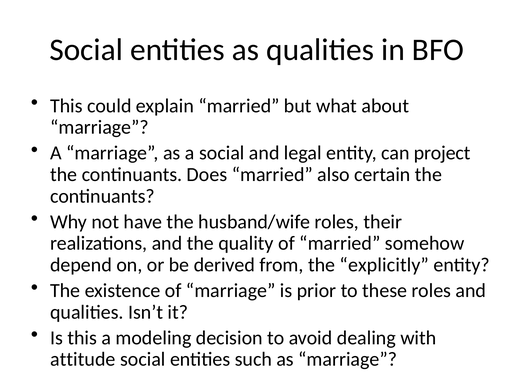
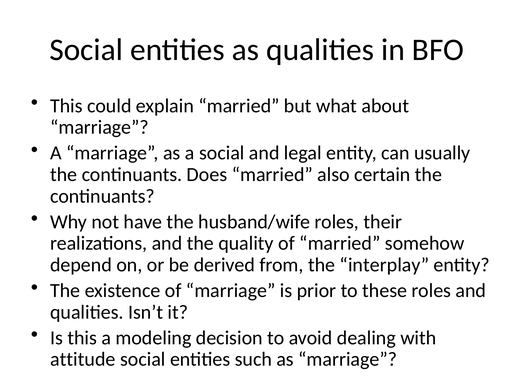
project: project -> usually
explicitly: explicitly -> interplay
